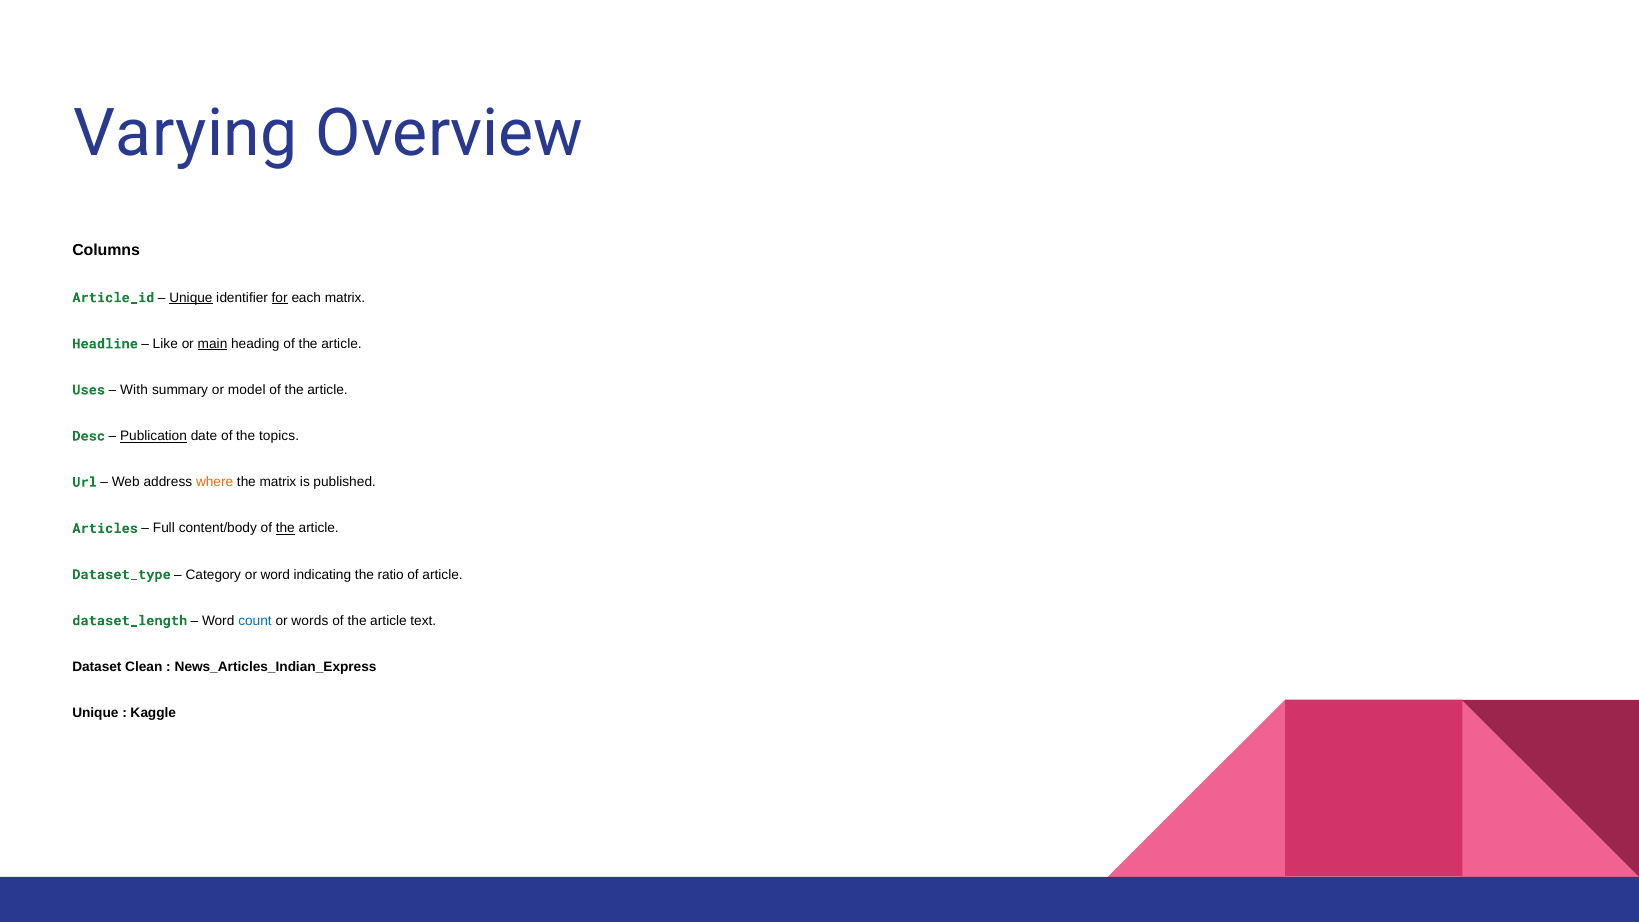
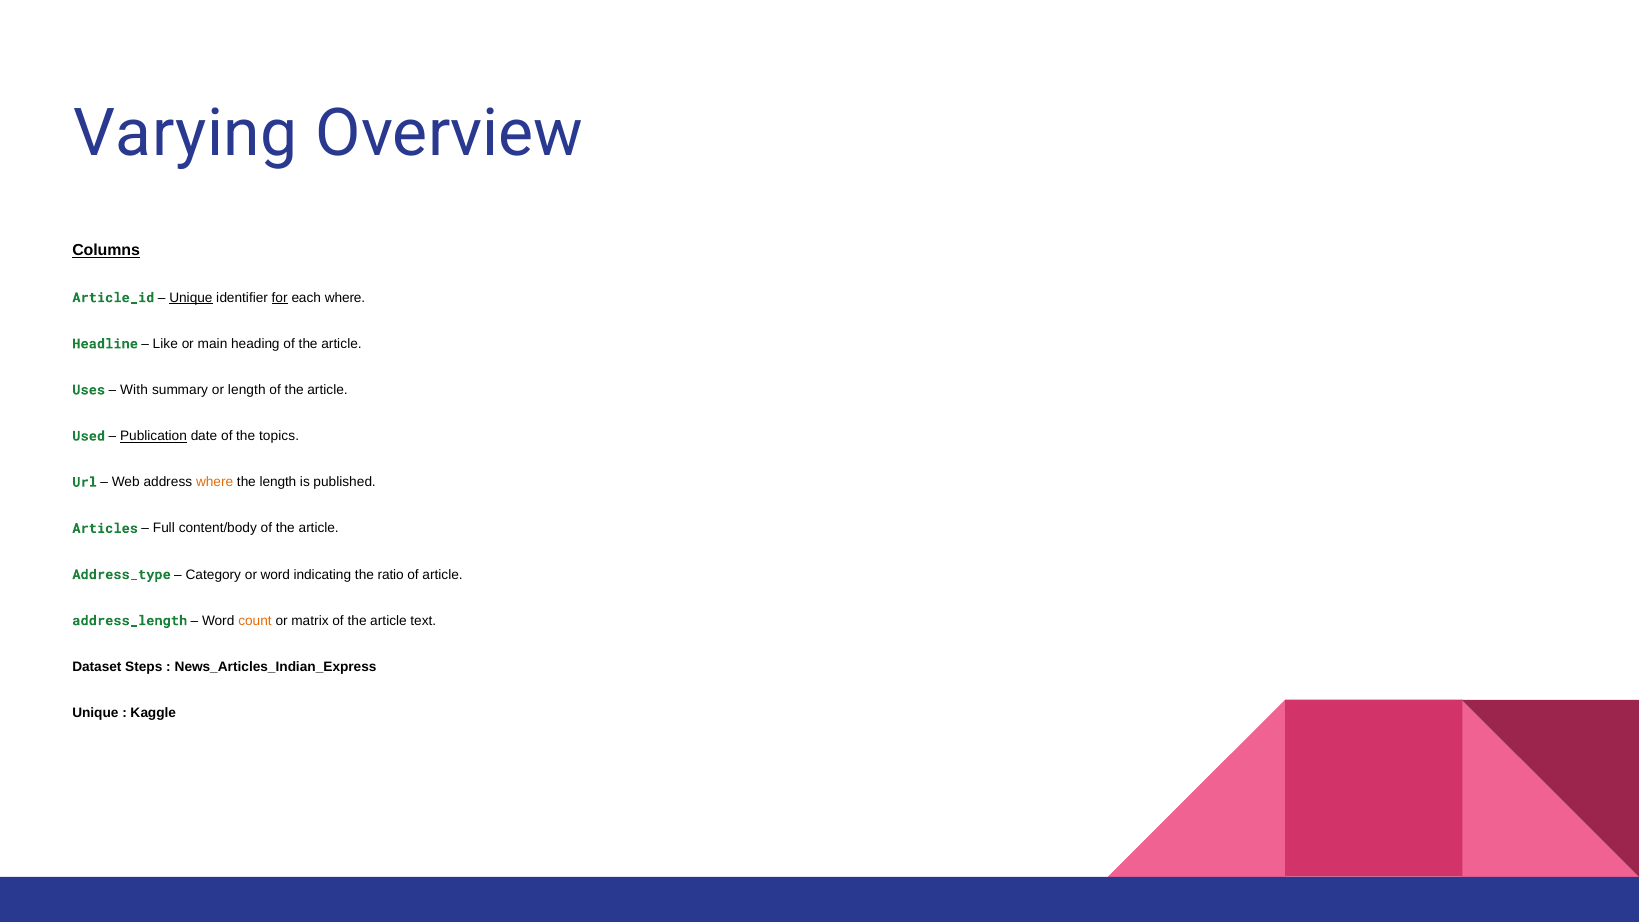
Columns underline: none -> present
each matrix: matrix -> where
main underline: present -> none
or model: model -> length
Desc: Desc -> Used
the matrix: matrix -> length
the at (285, 528) underline: present -> none
Dataset_type: Dataset_type -> Address_type
dataset_length: dataset_length -> address_length
count colour: blue -> orange
words: words -> matrix
Clean: Clean -> Steps
